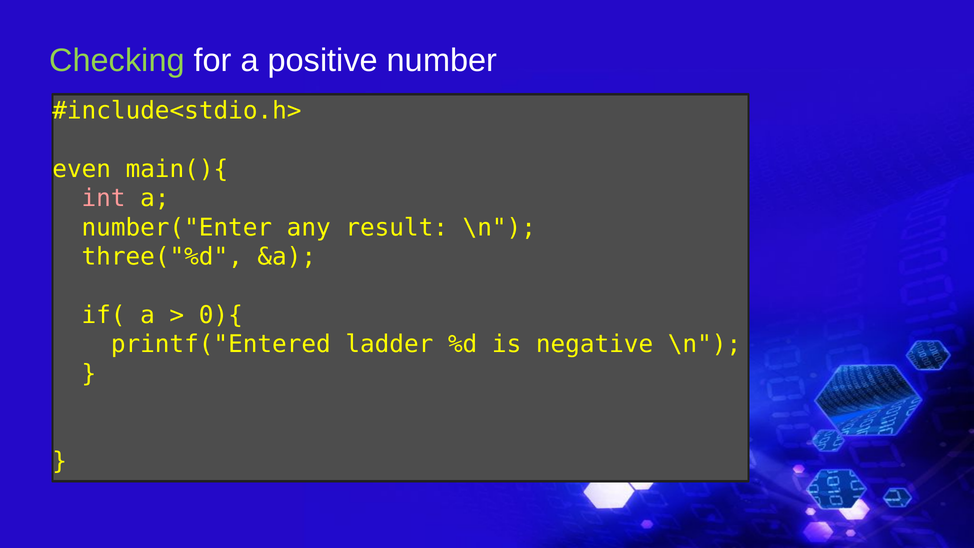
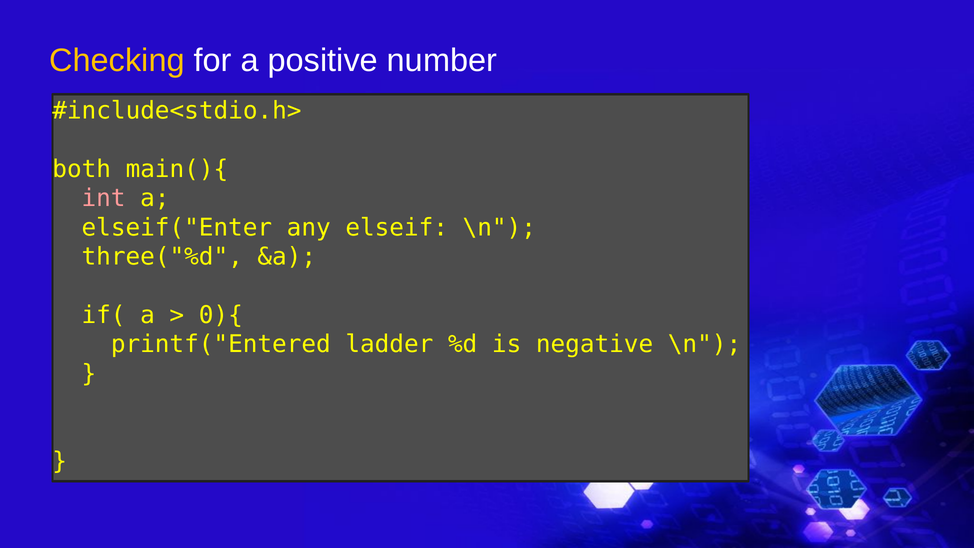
Checking colour: light green -> yellow
even: even -> both
number("Enter: number("Enter -> elseif("Enter
result: result -> elseif
